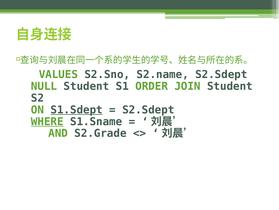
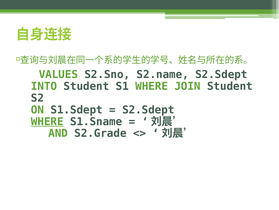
NULL: NULL -> INTO
S1 ORDER: ORDER -> WHERE
S1.Sdept underline: present -> none
